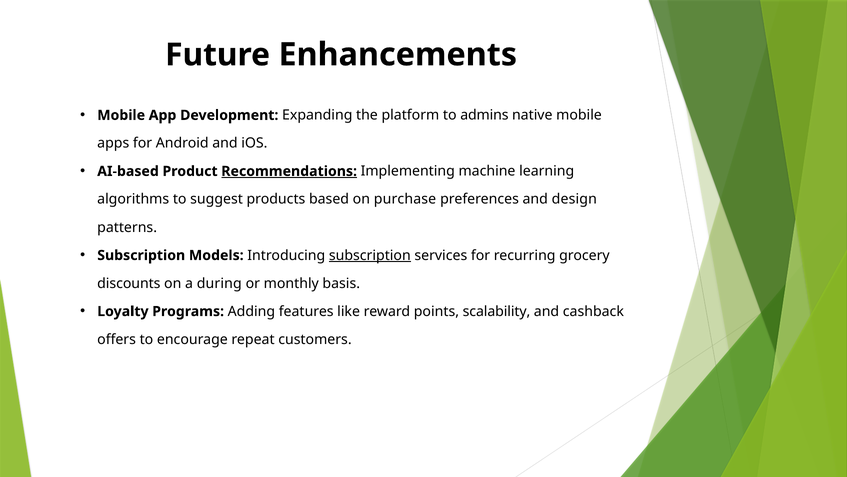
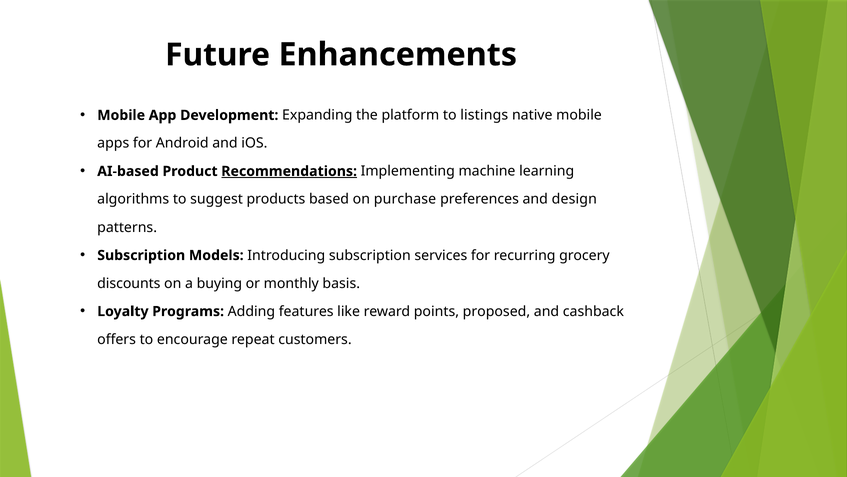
admins: admins -> listings
subscription at (370, 255) underline: present -> none
during: during -> buying
scalability: scalability -> proposed
